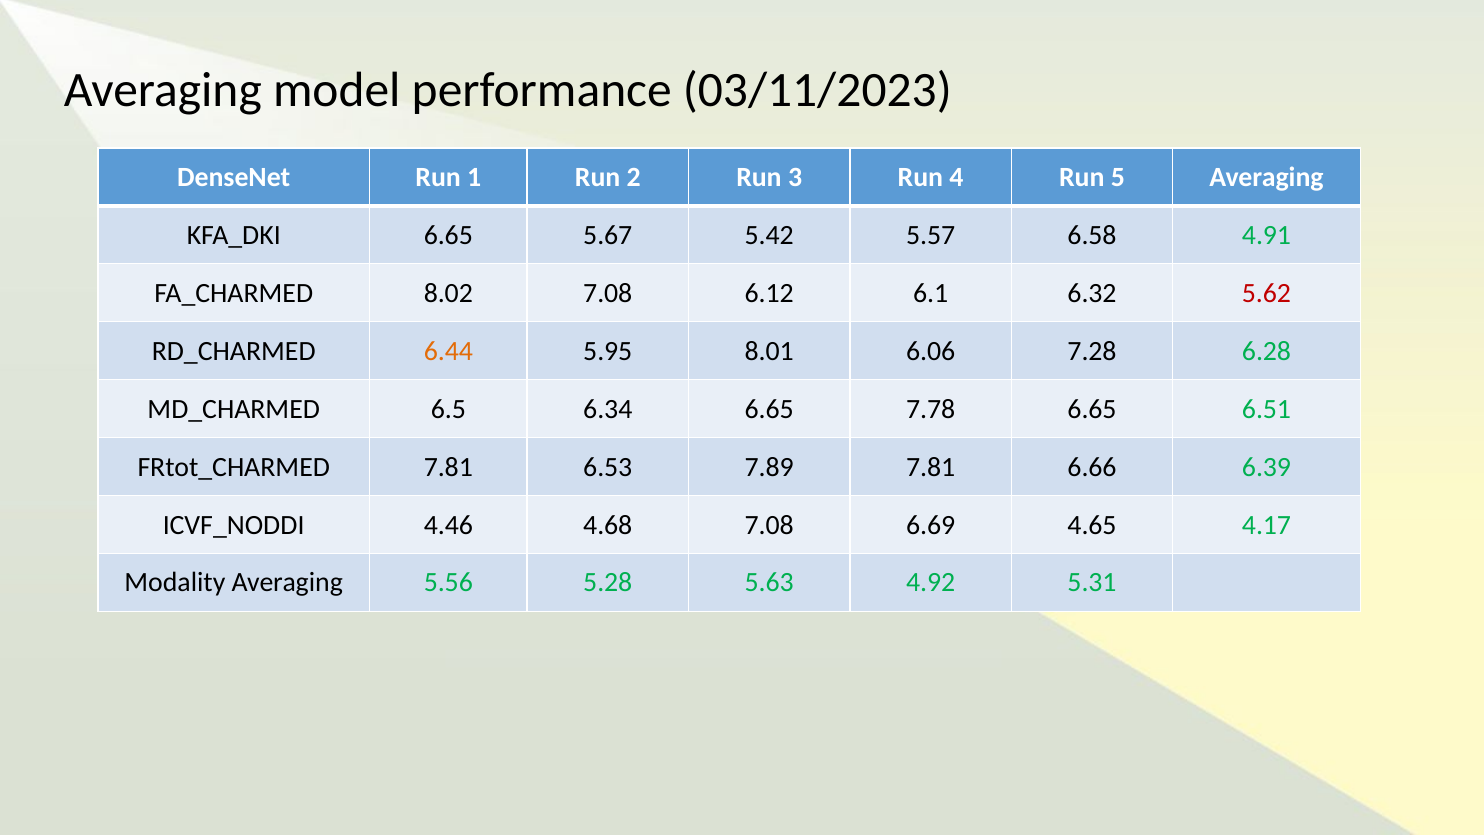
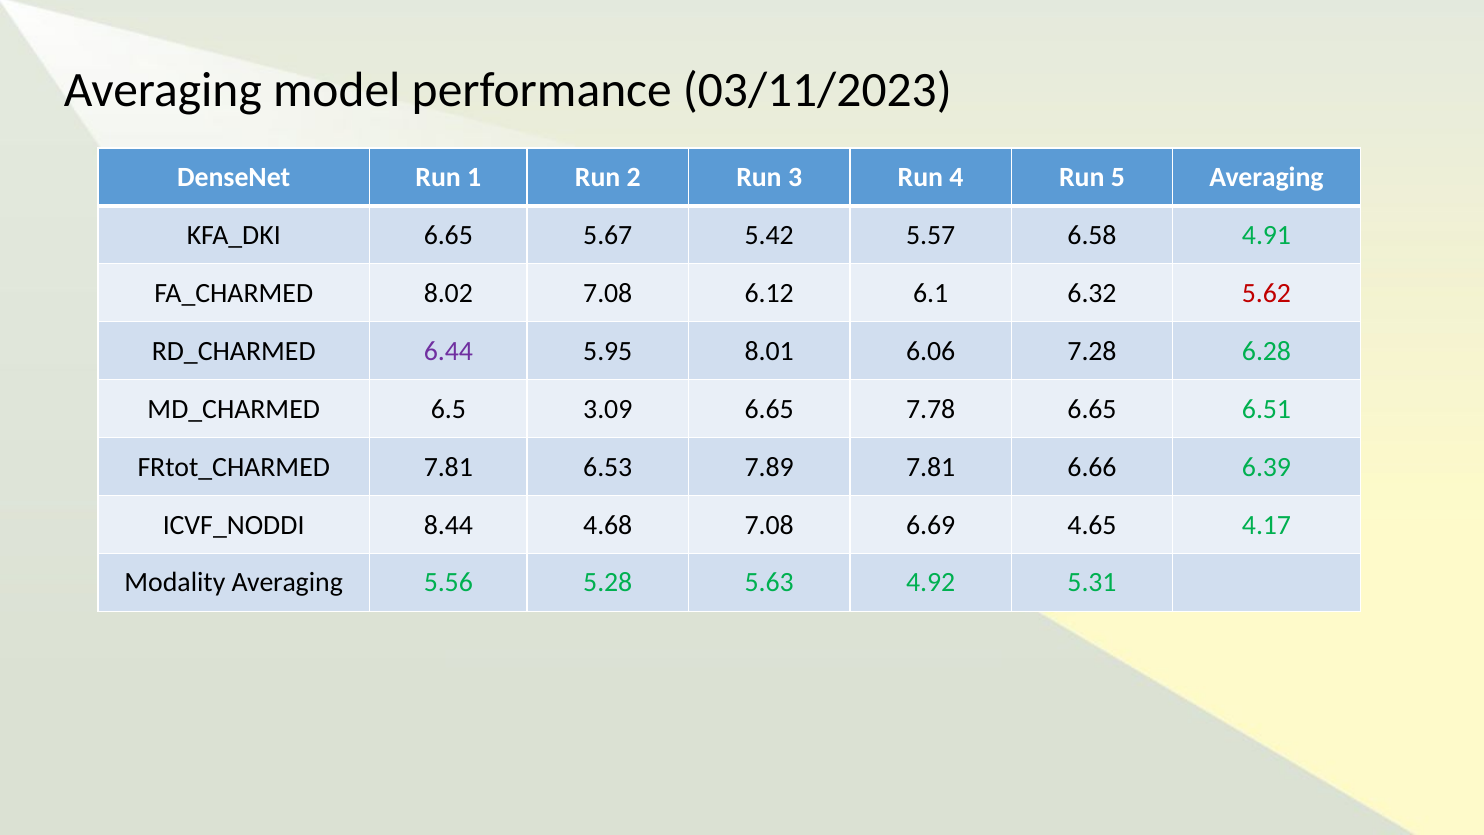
6.44 colour: orange -> purple
6.34: 6.34 -> 3.09
4.46: 4.46 -> 8.44
